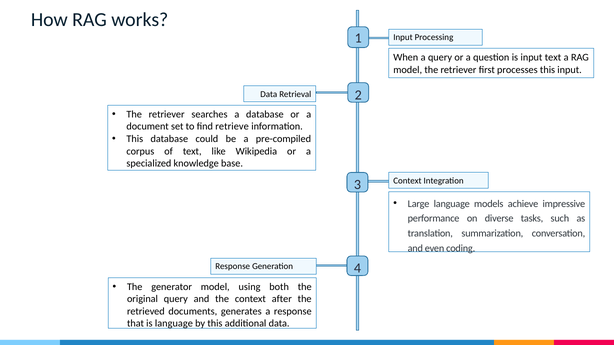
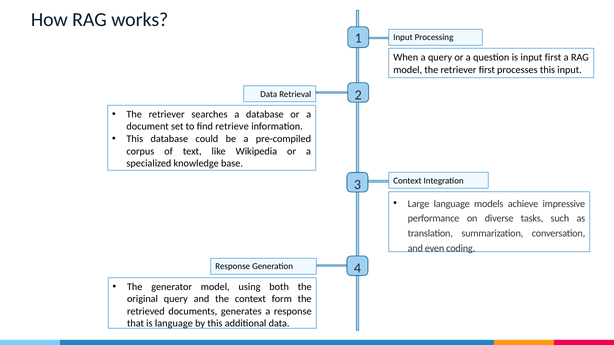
input text: text -> first
after: after -> form
